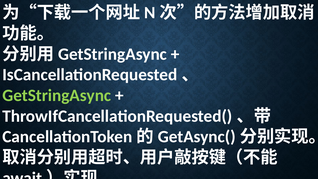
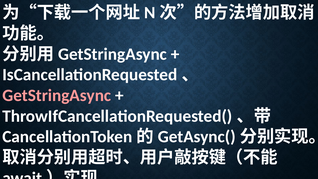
GetStringAsync colour: light green -> pink
